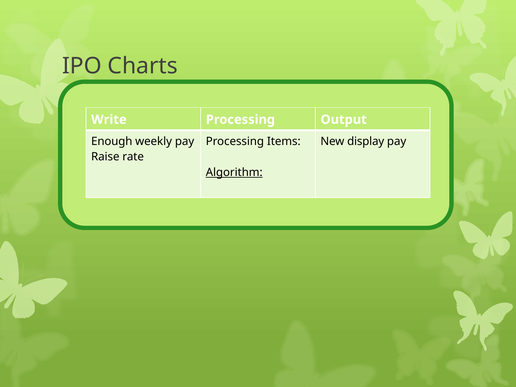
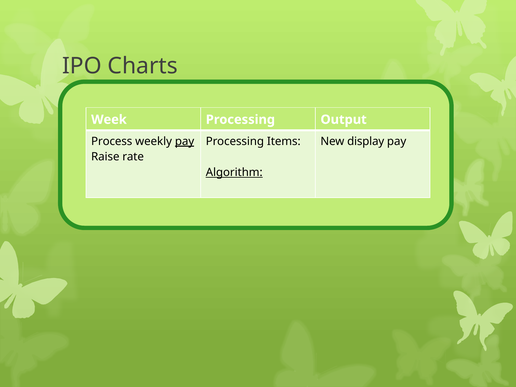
Write: Write -> Week
Enough: Enough -> Process
pay at (185, 141) underline: none -> present
